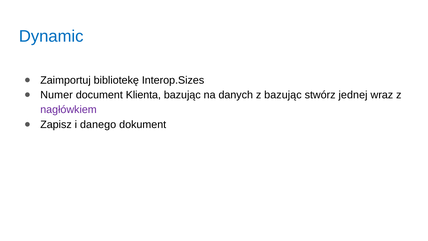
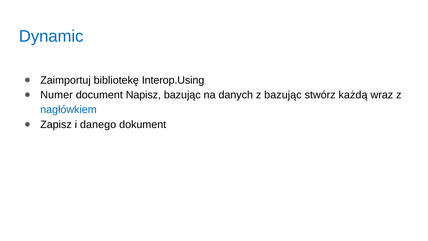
Interop.Sizes: Interop.Sizes -> Interop.Using
Klienta: Klienta -> Napisz
jednej: jednej -> każdą
nagłówkiem colour: purple -> blue
